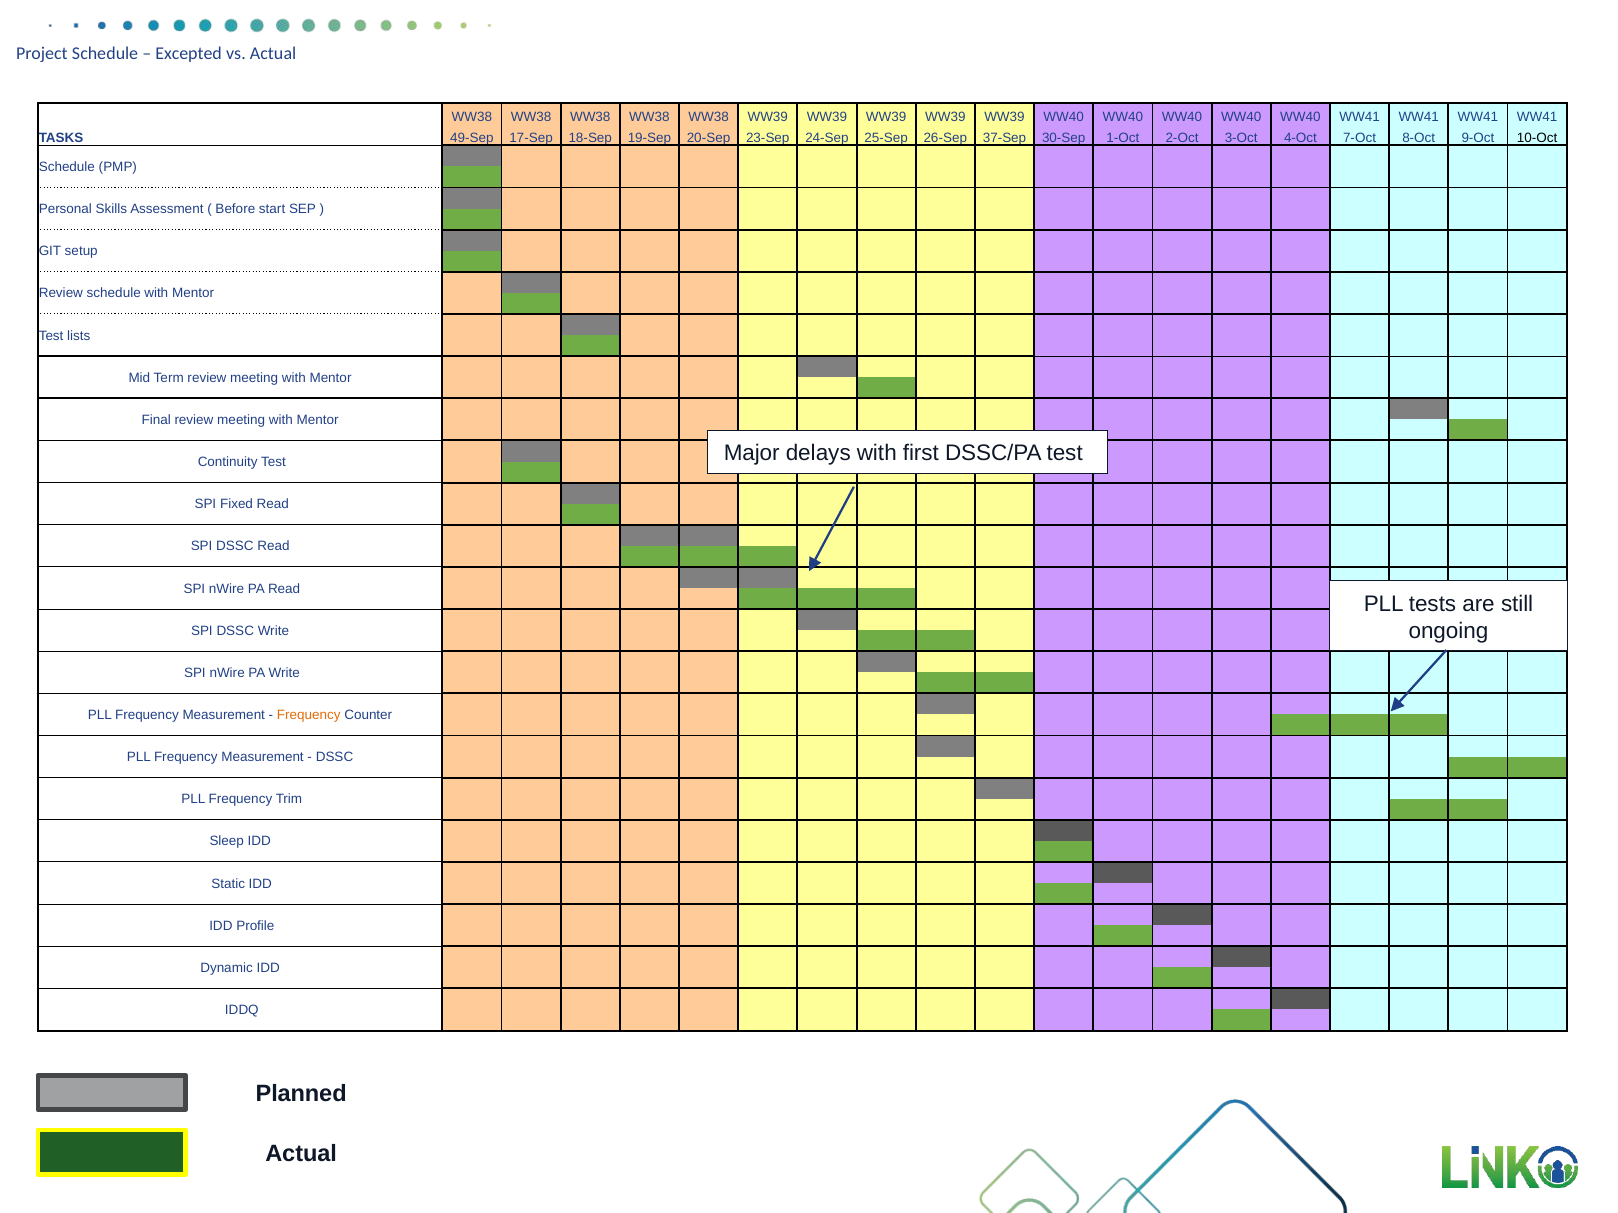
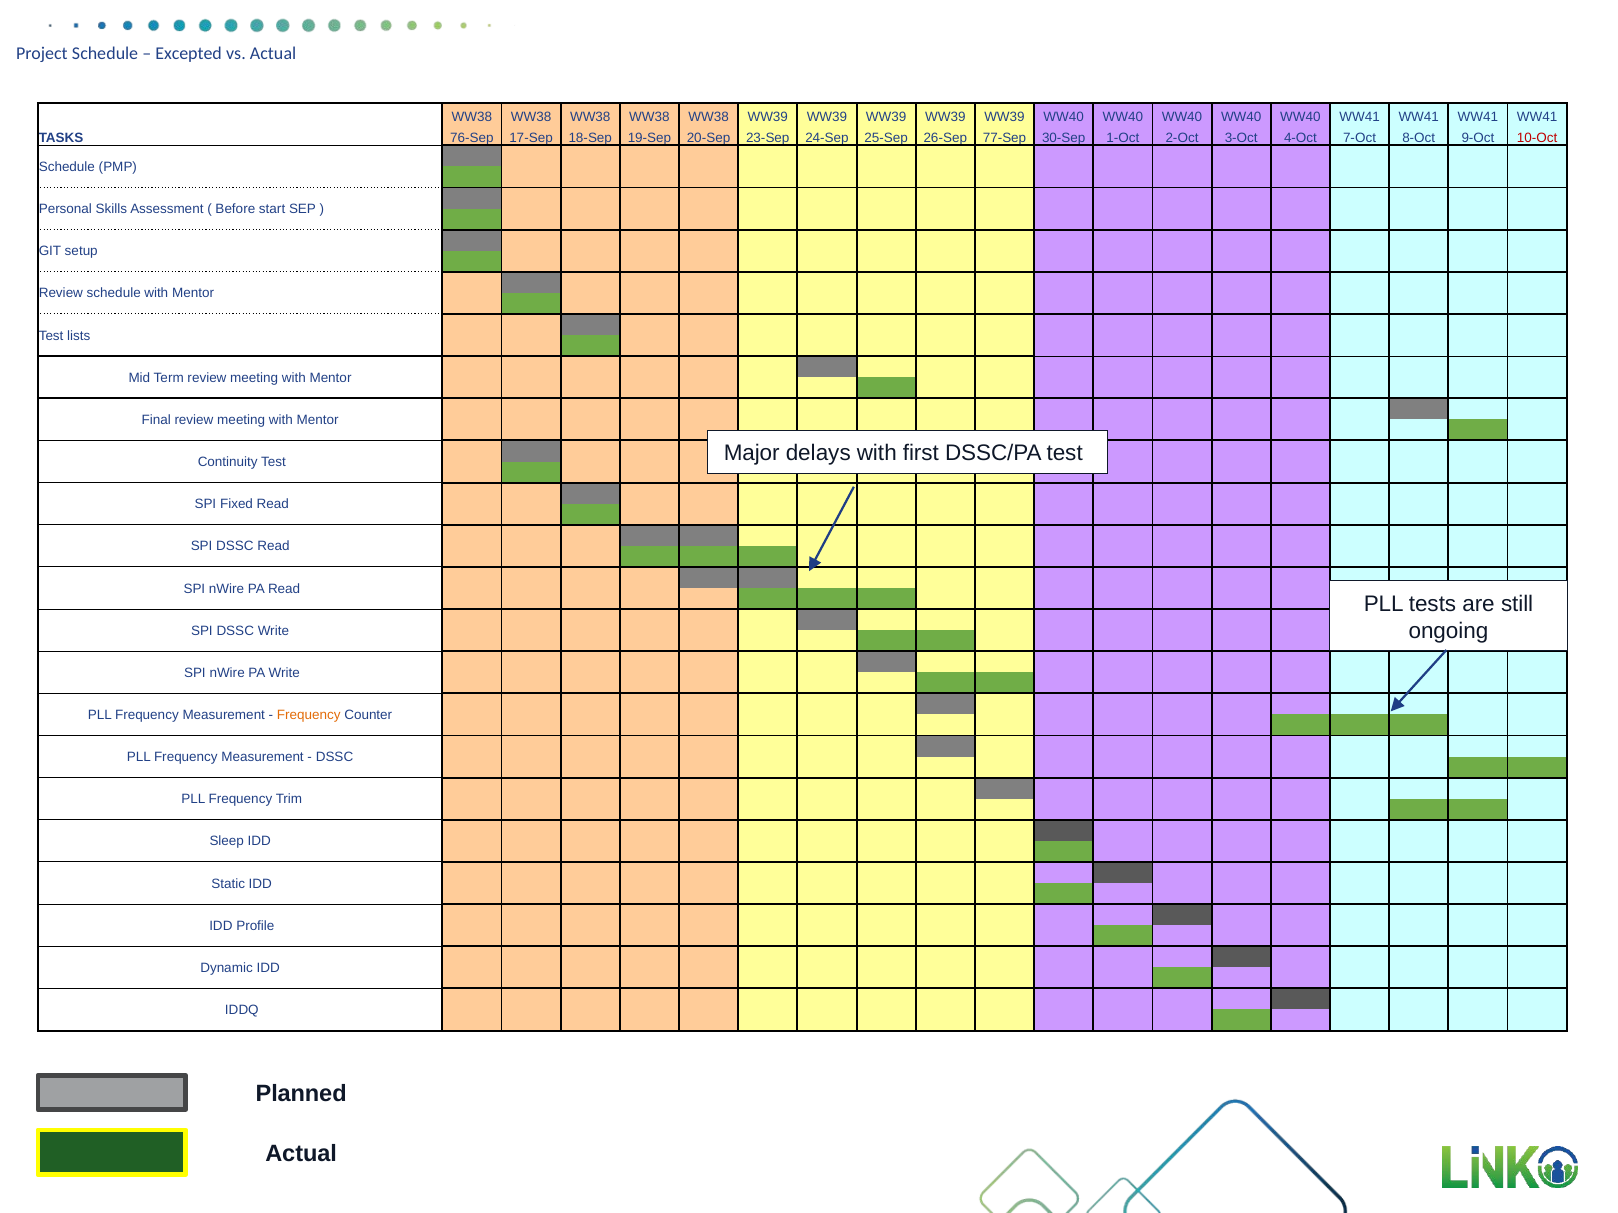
49-Sep: 49-Sep -> 76-Sep
37-Sep: 37-Sep -> 77-Sep
10-Oct colour: black -> red
